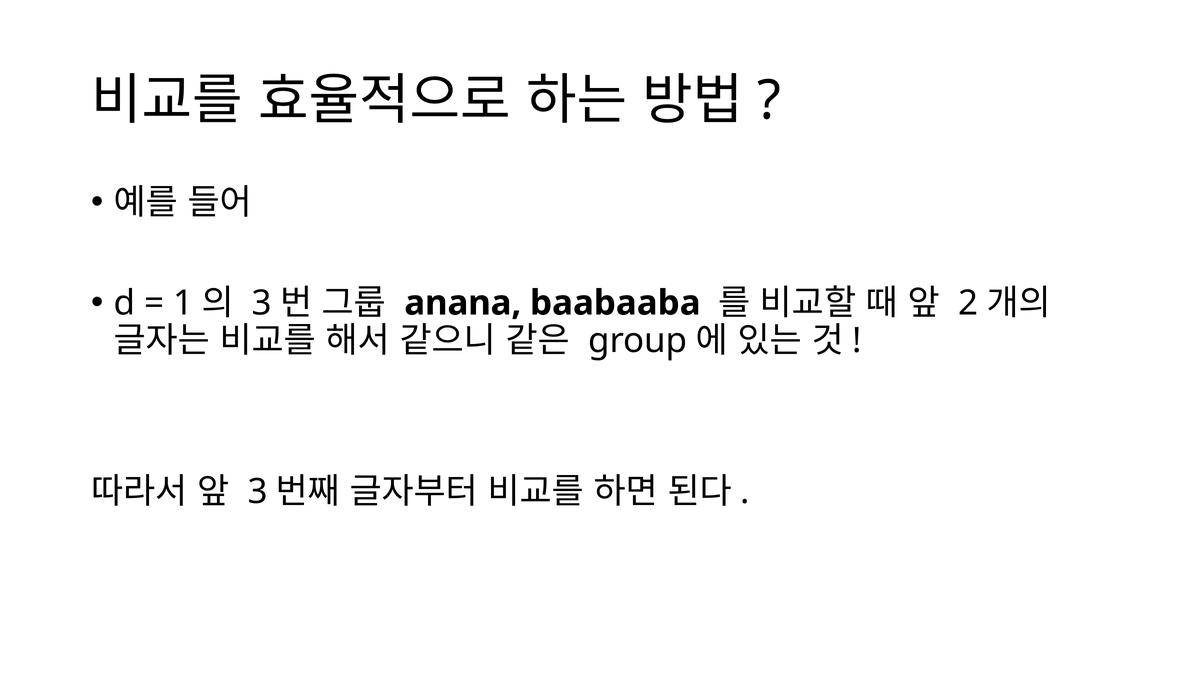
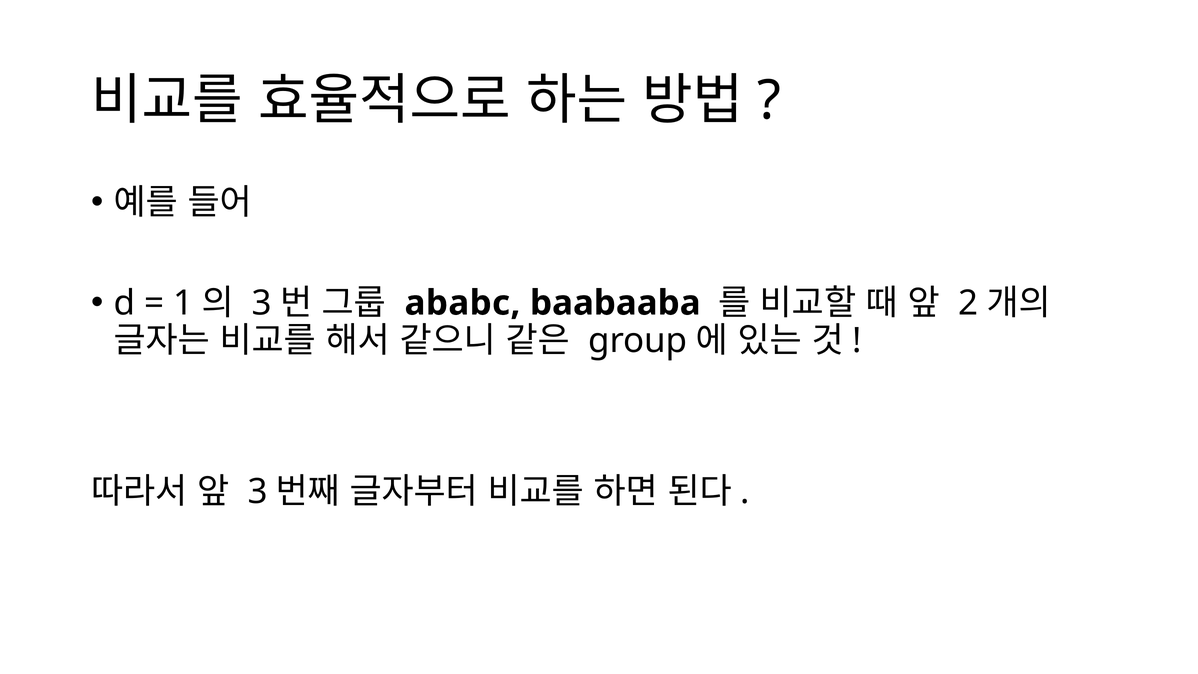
anana: anana -> ababc
